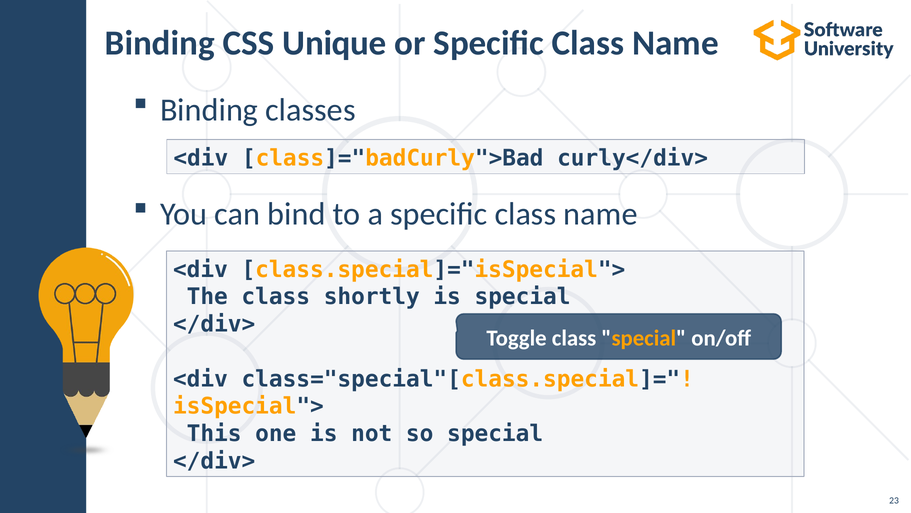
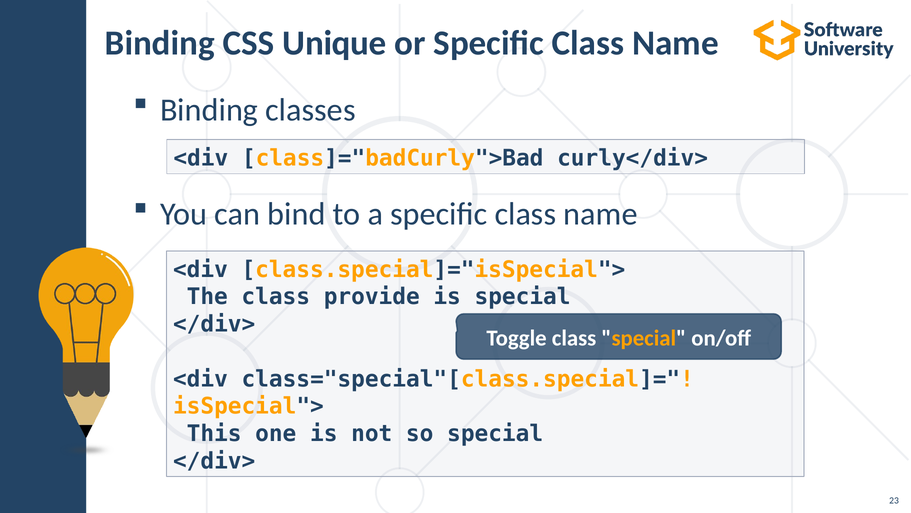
shortly: shortly -> provide
